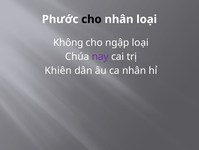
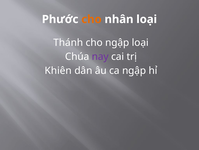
cho at (91, 19) colour: black -> orange
Không: Không -> Thánh
ca nhân: nhân -> ngập
